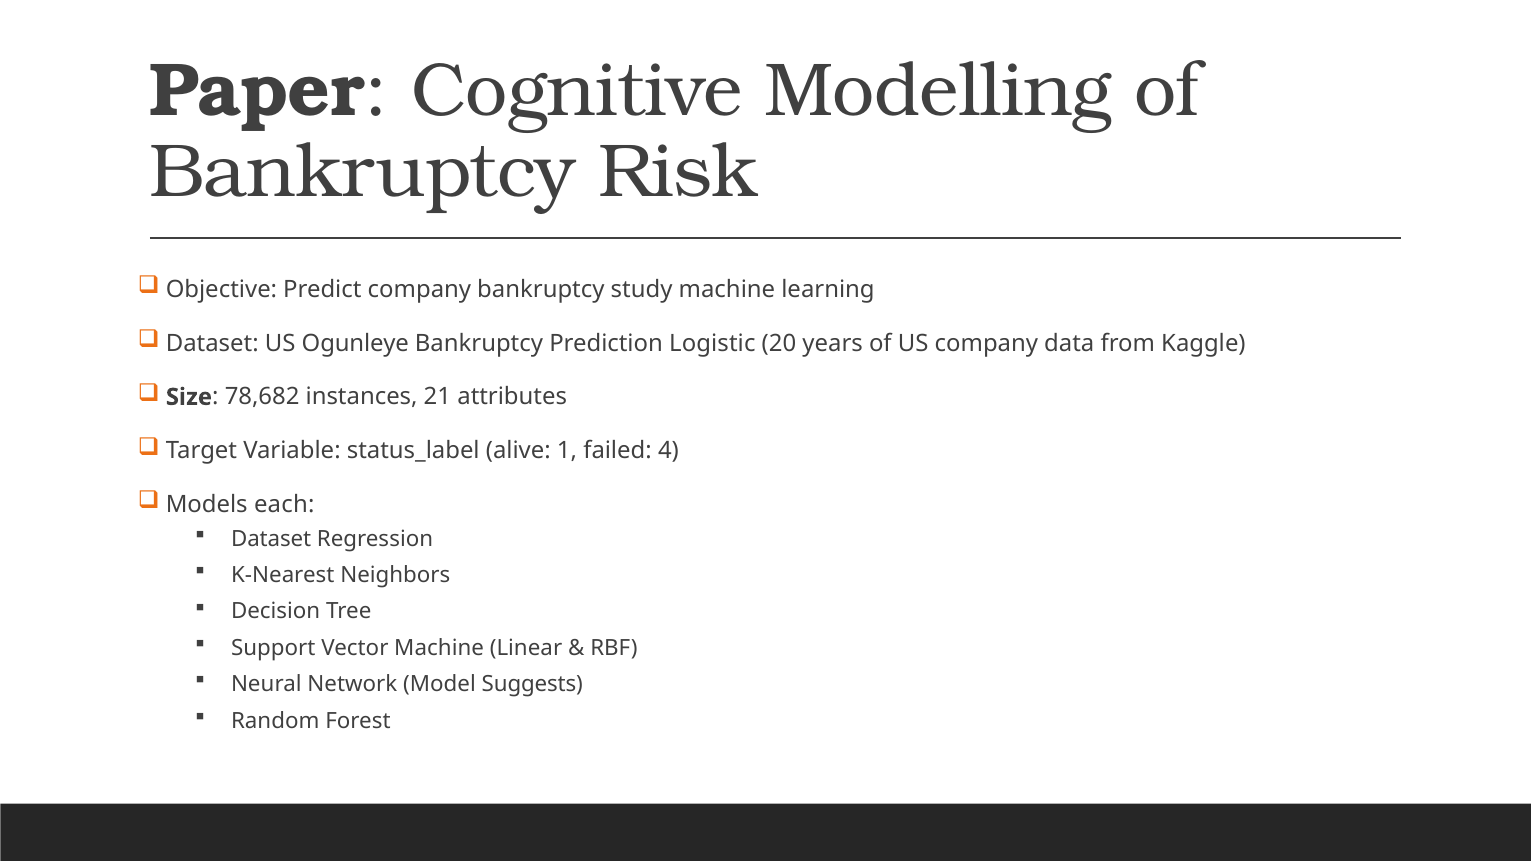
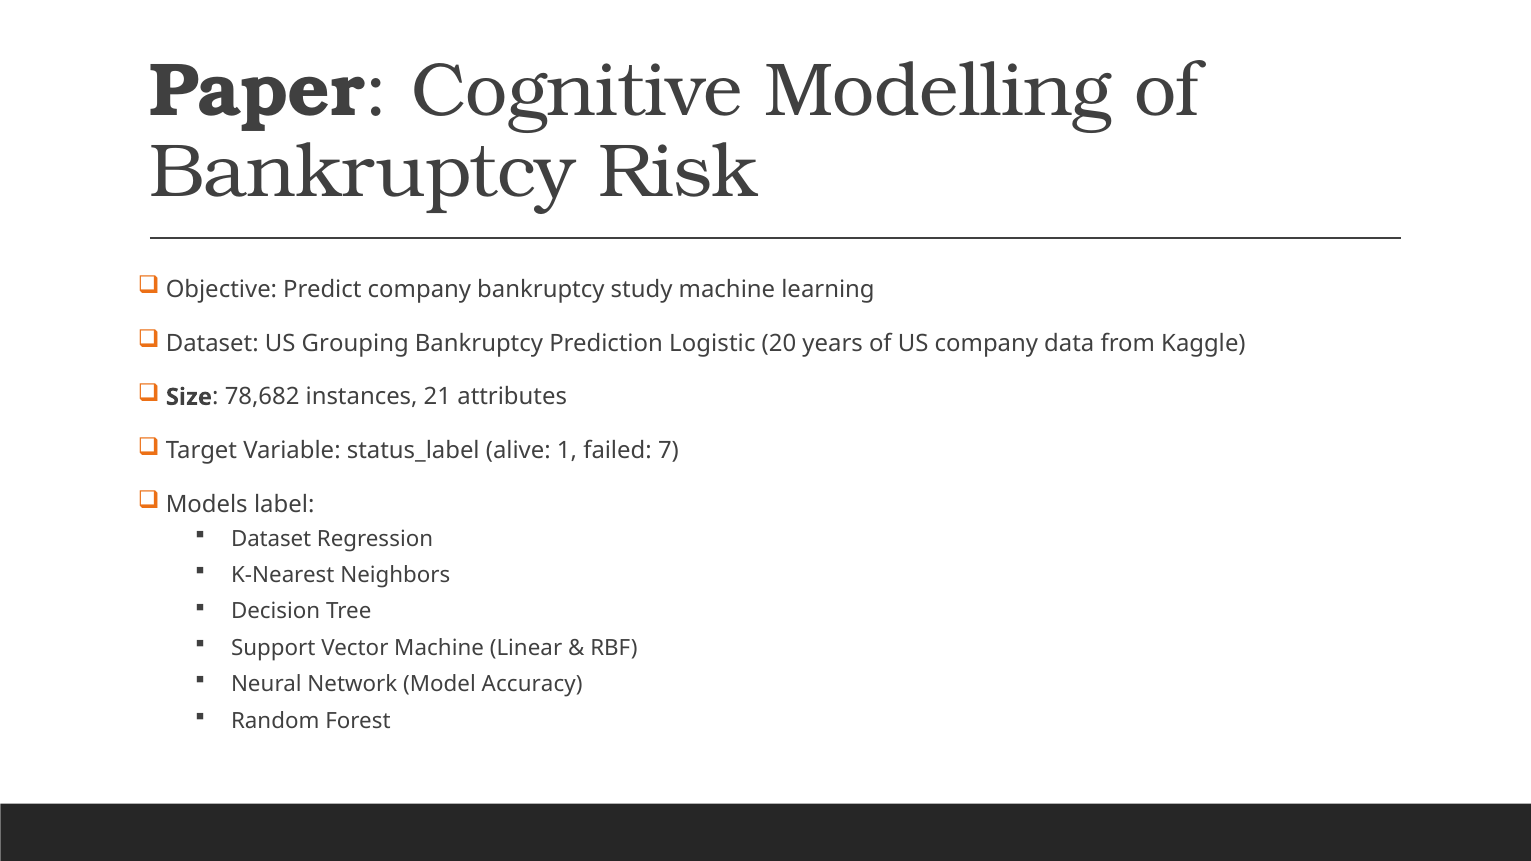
Ogunleye: Ogunleye -> Grouping
4: 4 -> 7
each: each -> label
Suggests: Suggests -> Accuracy
